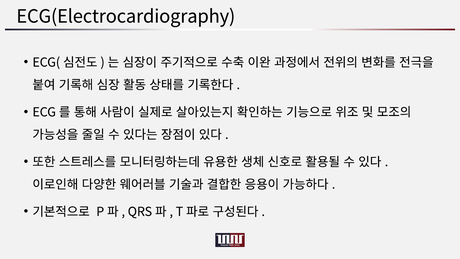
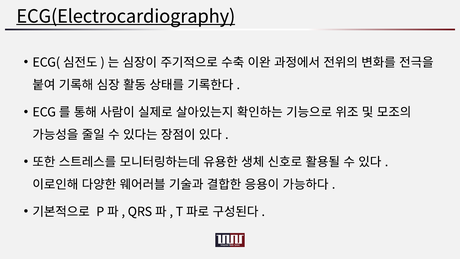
ECG(Electrocardiography underline: none -> present
